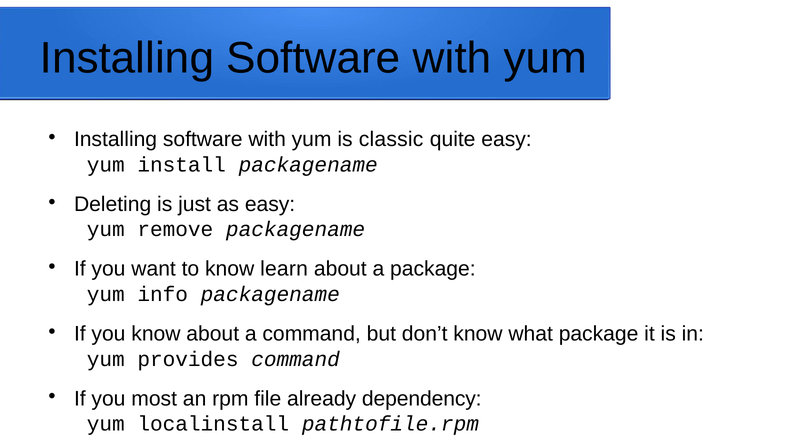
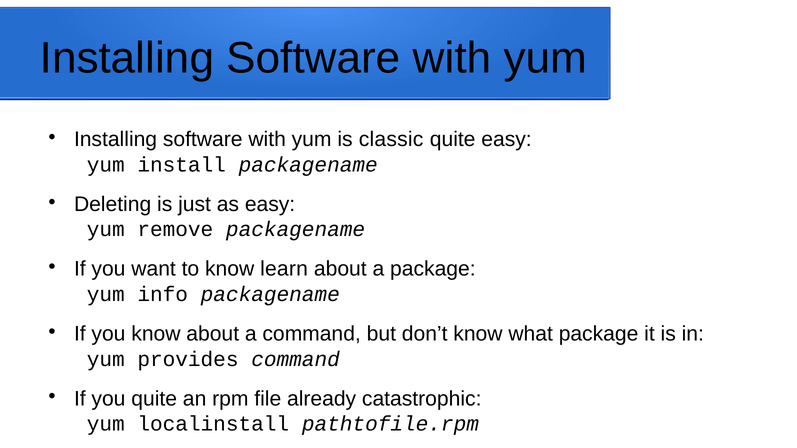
you most: most -> quite
dependency: dependency -> catastrophic
